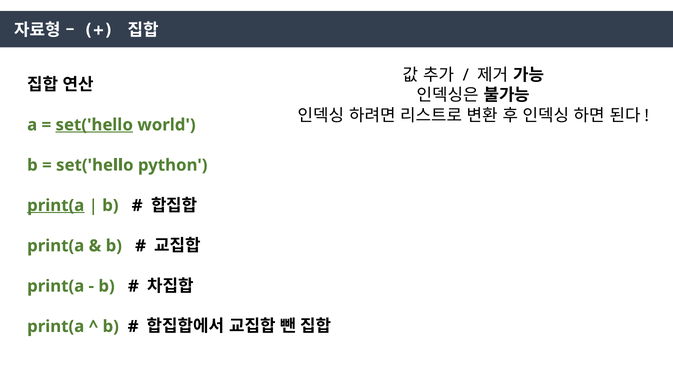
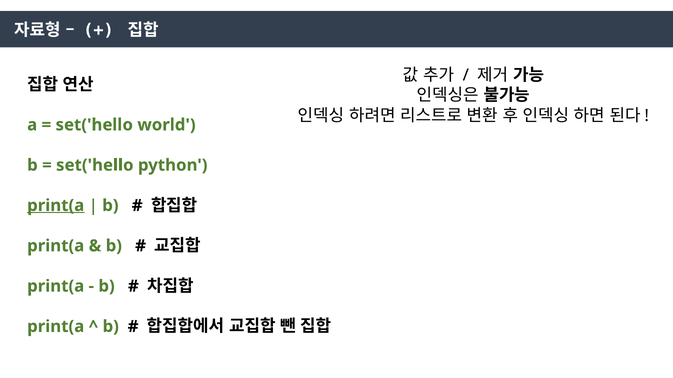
set('hello at (94, 125) underline: present -> none
